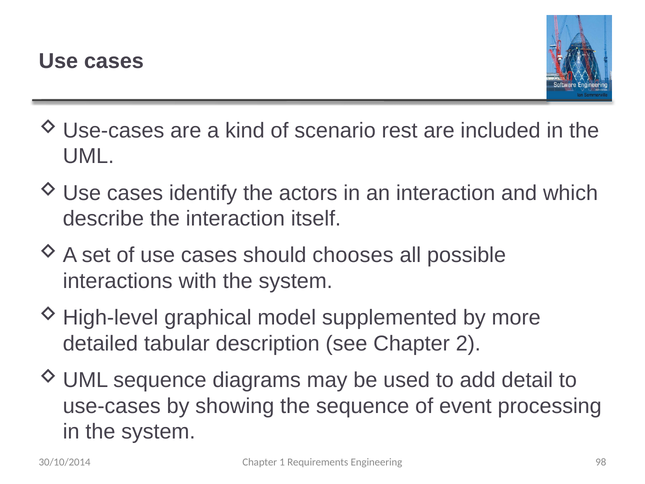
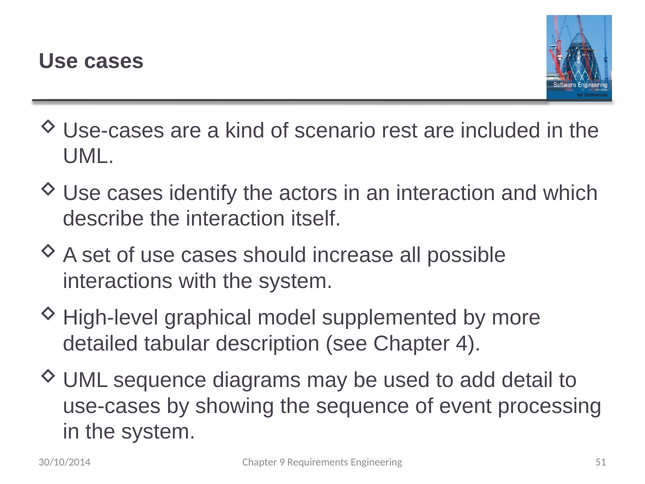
chooses: chooses -> increase
2: 2 -> 4
1: 1 -> 9
98: 98 -> 51
